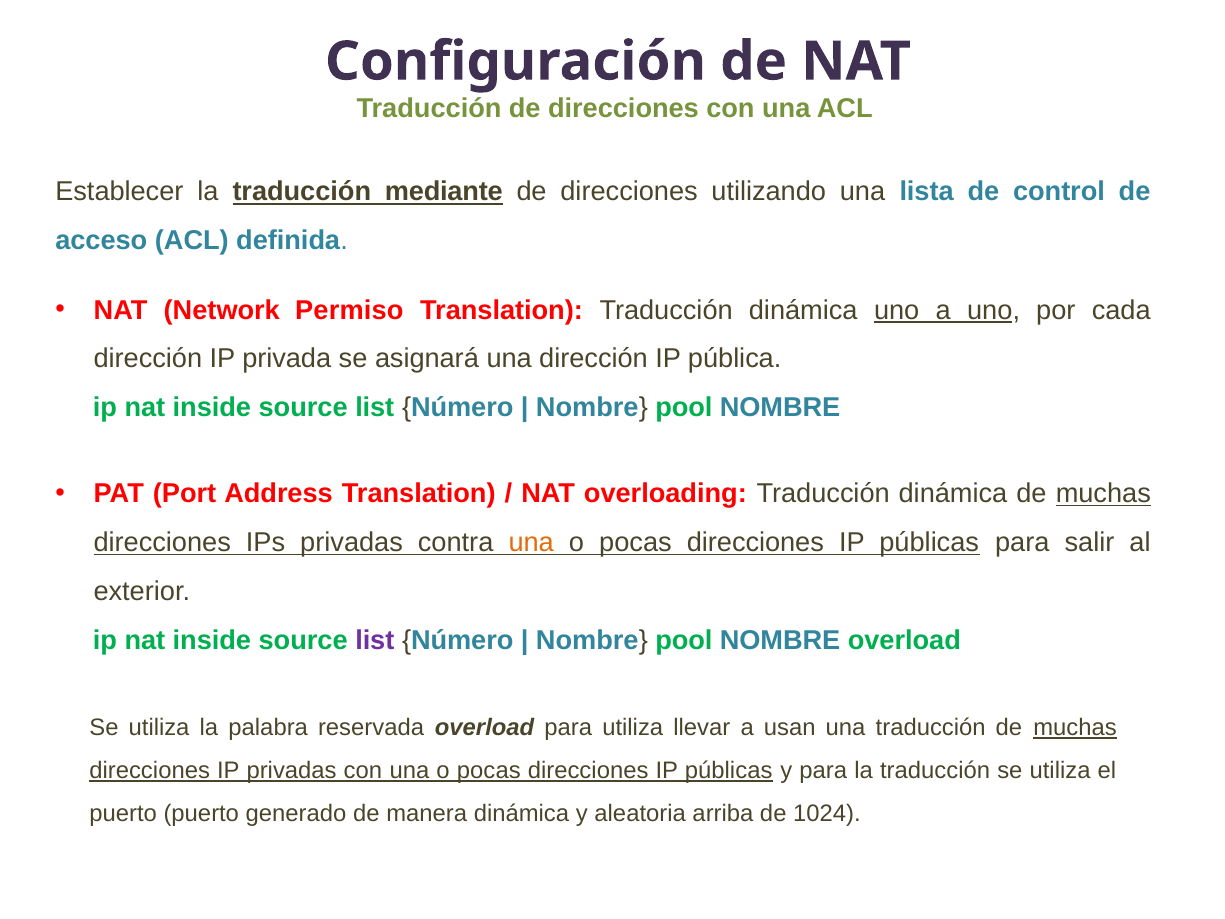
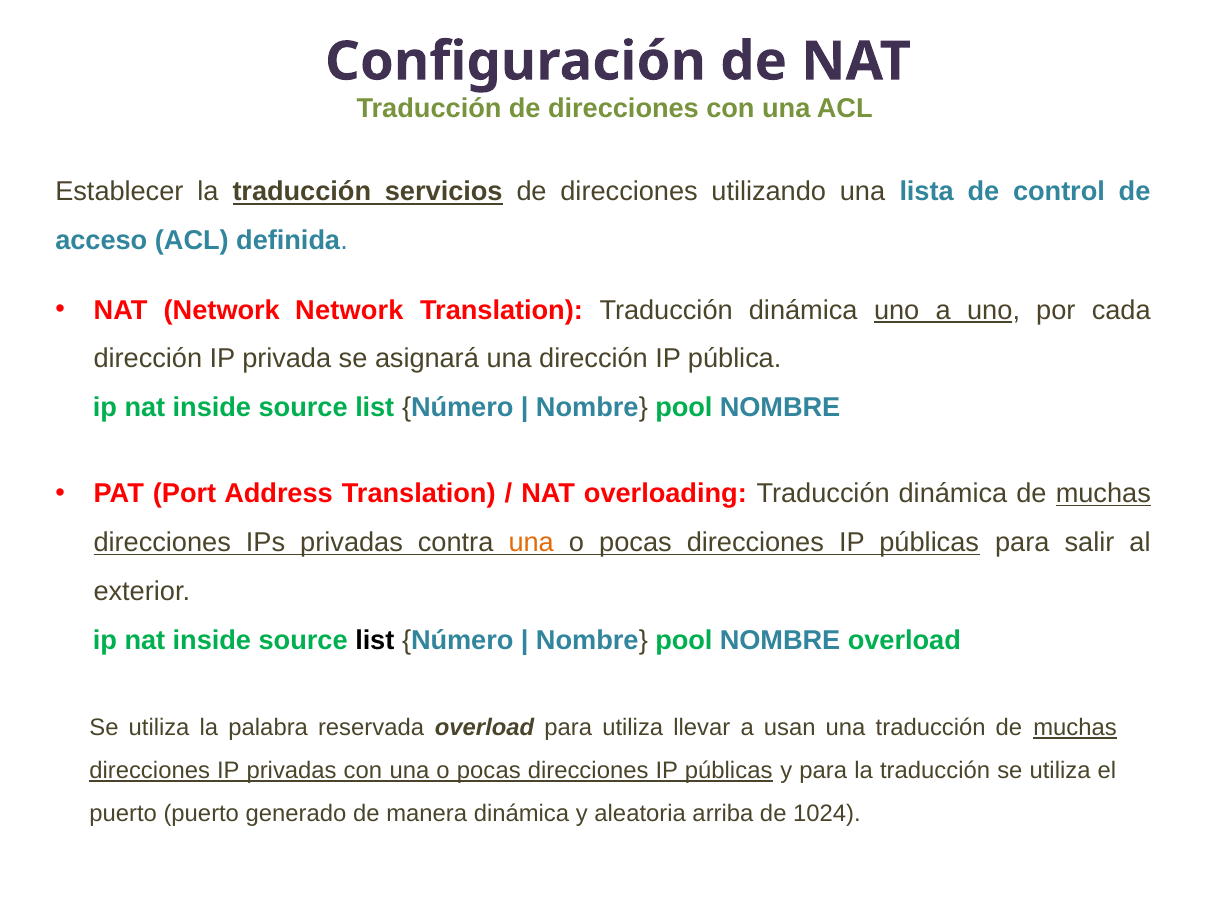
mediante: mediante -> servicios
Network Permiso: Permiso -> Network
list at (375, 640) colour: purple -> black
